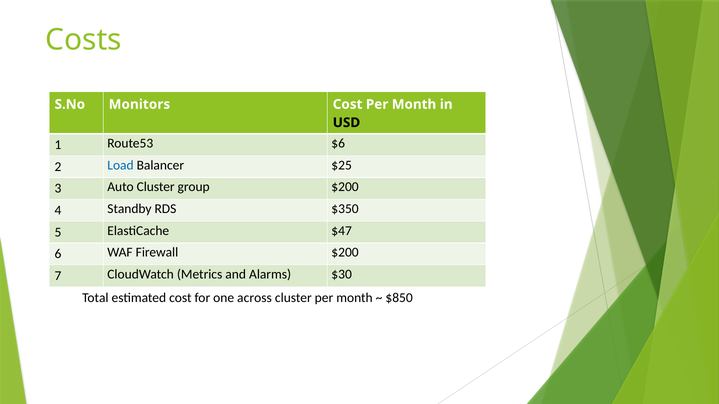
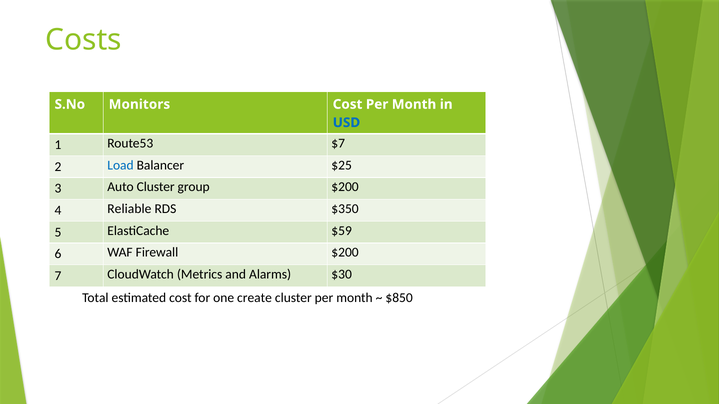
USD colour: black -> blue
$6: $6 -> $7
Standby: Standby -> Reliable
$47: $47 -> $59
across: across -> create
